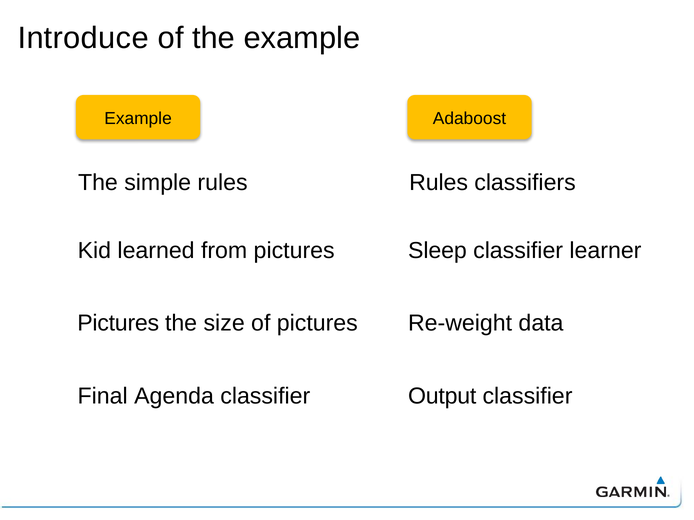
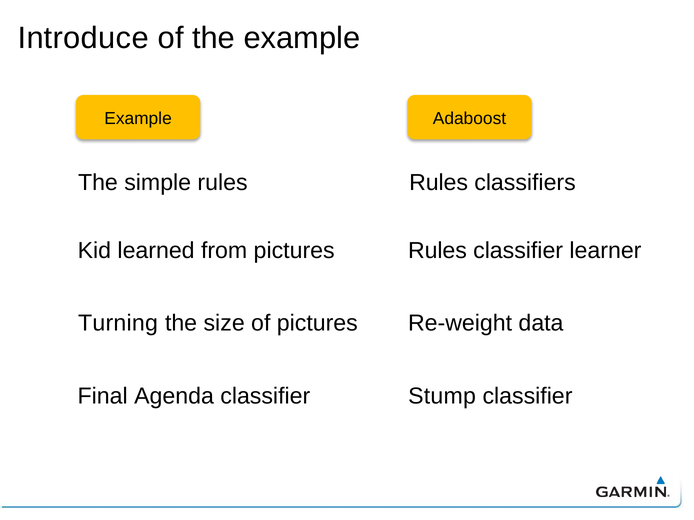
pictures Sleep: Sleep -> Rules
Pictures at (118, 324): Pictures -> Turning
Output: Output -> Stump
